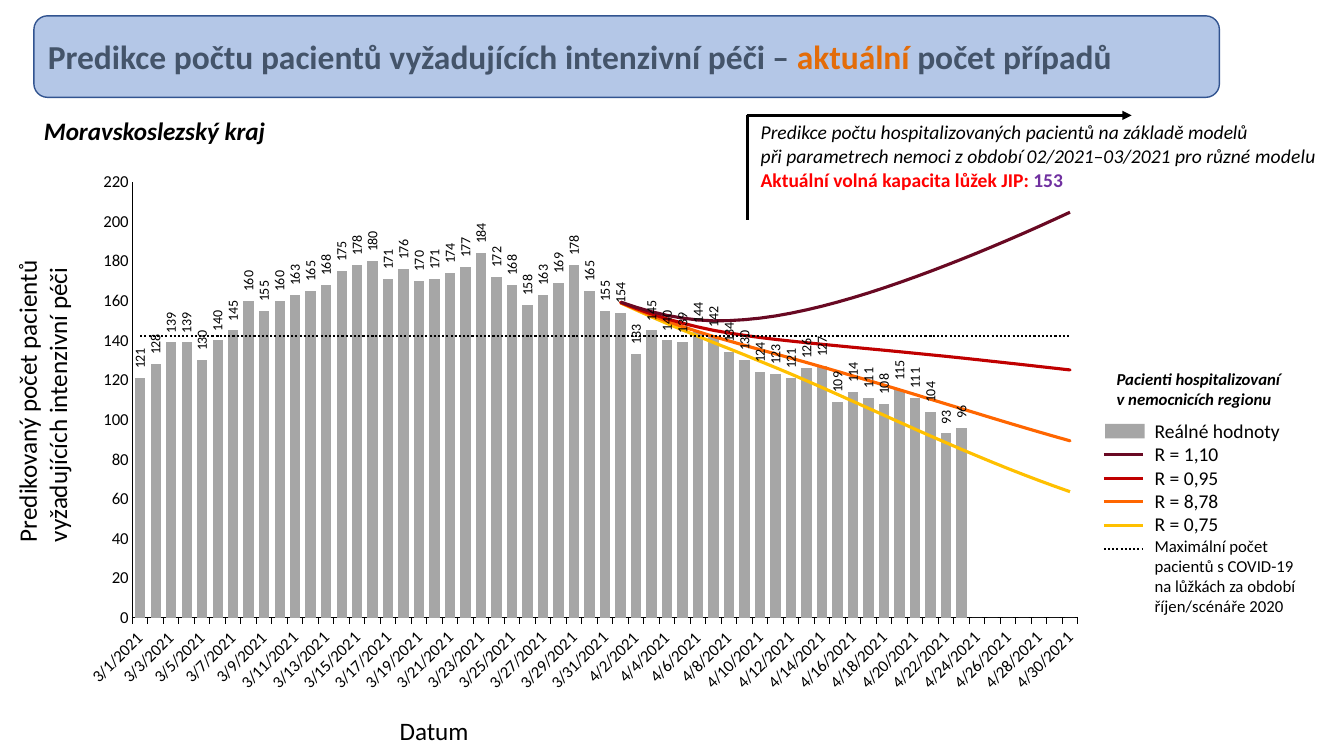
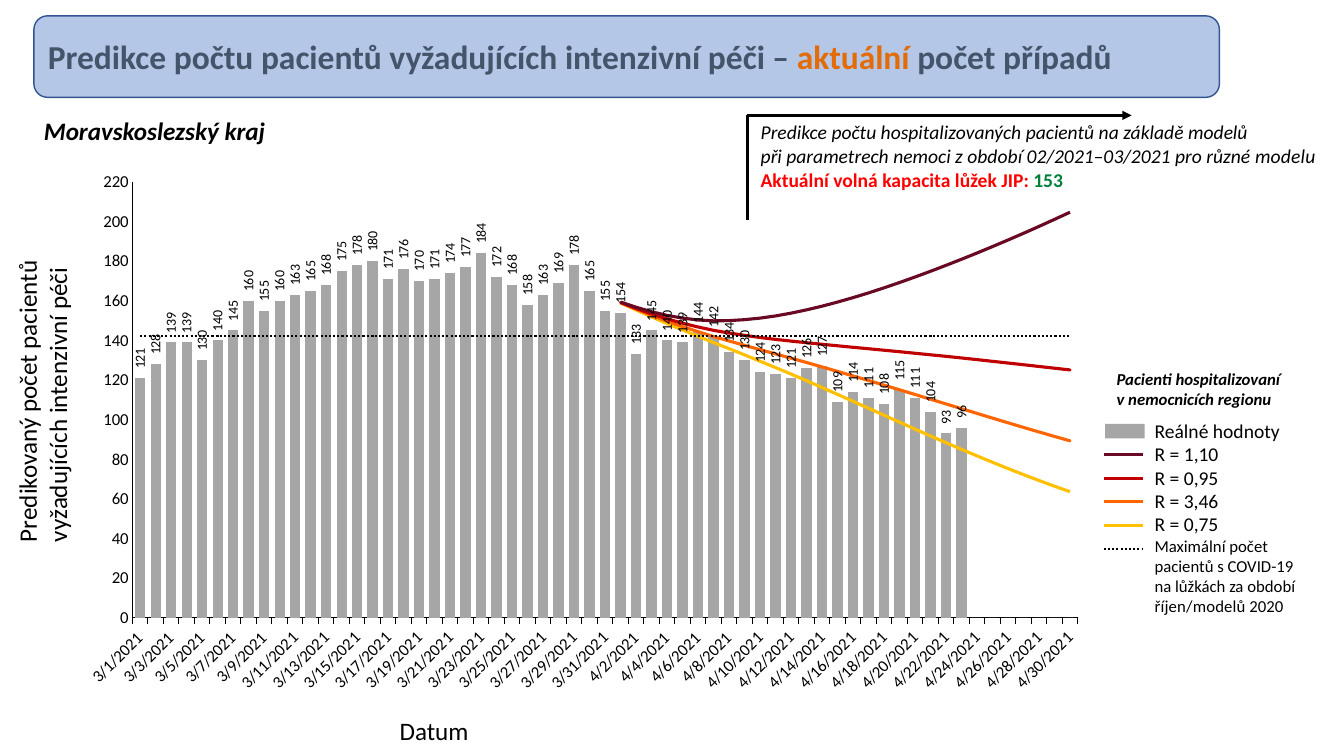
153 colour: purple -> green
8,78: 8,78 -> 3,46
říjen/scénáře: říjen/scénáře -> říjen/modelů
